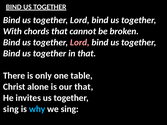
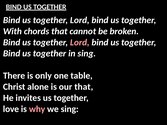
in that: that -> sing
sing at (11, 109): sing -> love
why colour: light blue -> pink
